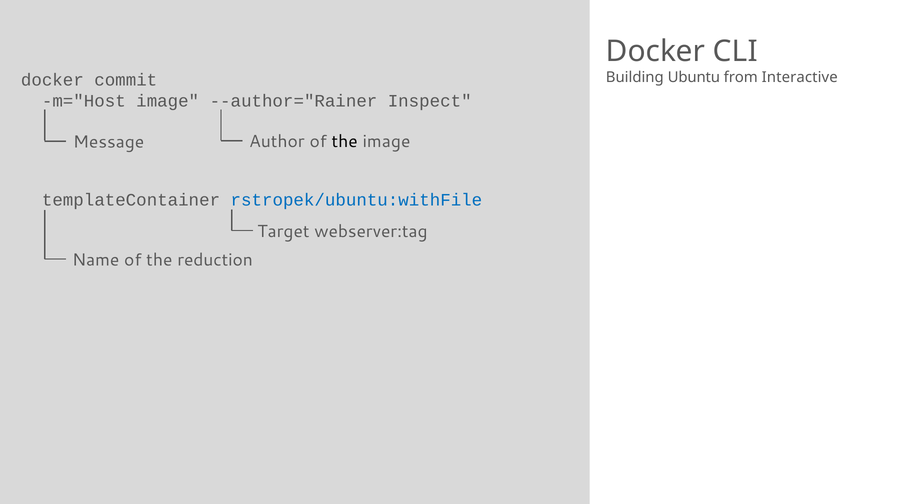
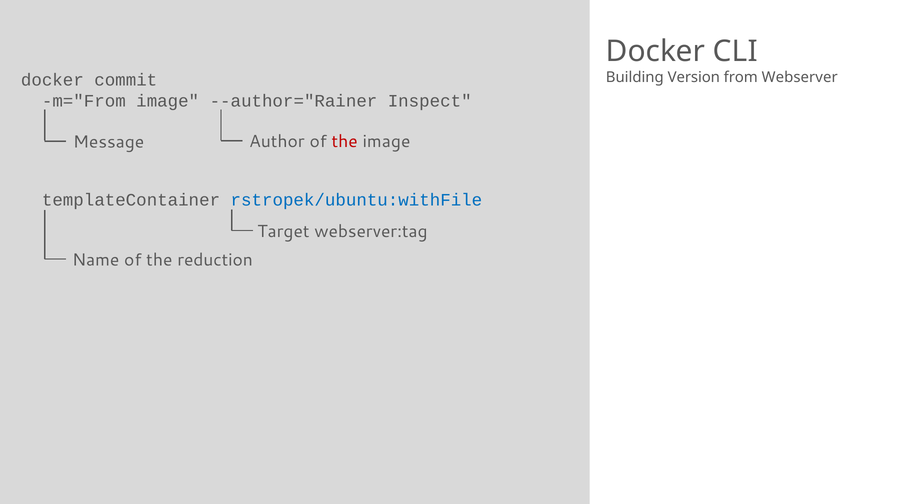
Ubuntu: Ubuntu -> Version
Interactive: Interactive -> Webserver
m="Host: m="Host -> m="From
the at (345, 142) colour: black -> red
